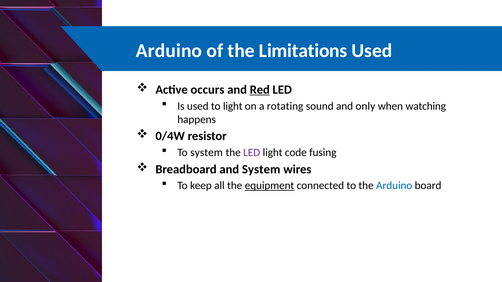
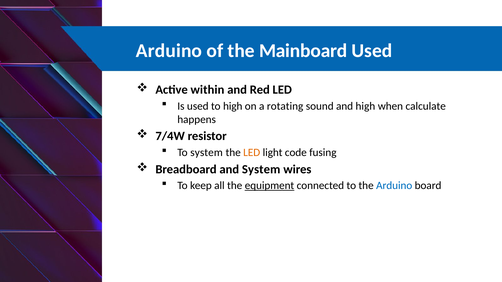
Limitations: Limitations -> Mainboard
occurs: occurs -> within
Red underline: present -> none
to light: light -> high
and only: only -> high
watching: watching -> calculate
0/4W: 0/4W -> 7/4W
LED at (252, 153) colour: purple -> orange
